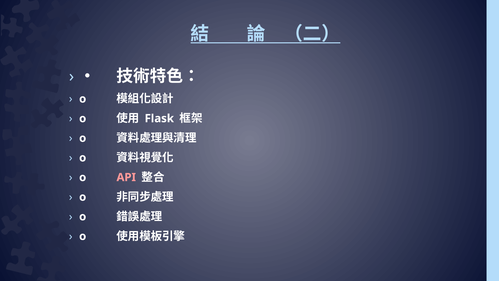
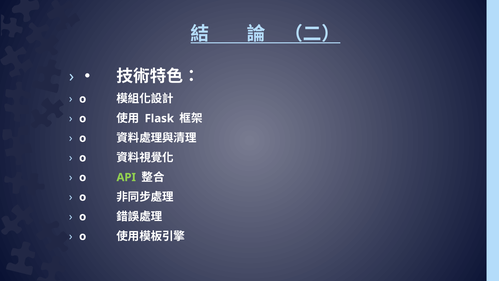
API colour: pink -> light green
